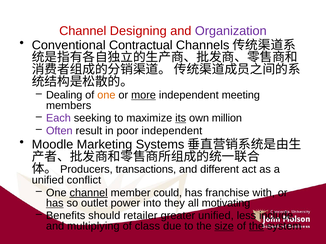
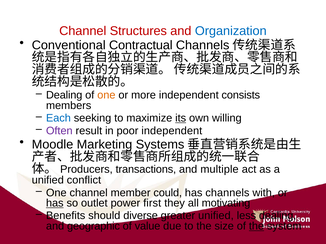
Designing: Designing -> Structures
Organization colour: purple -> blue
more underline: present -> none
meeting: meeting -> consists
Each colour: purple -> blue
million: million -> willing
different: different -> multiple
channel at (89, 193) underline: present -> none
has franchise: franchise -> channels
into: into -> first
retailer: retailer -> diverse
less include: include -> dealing
multiplying: multiplying -> geographic
class: class -> value
size underline: present -> none
